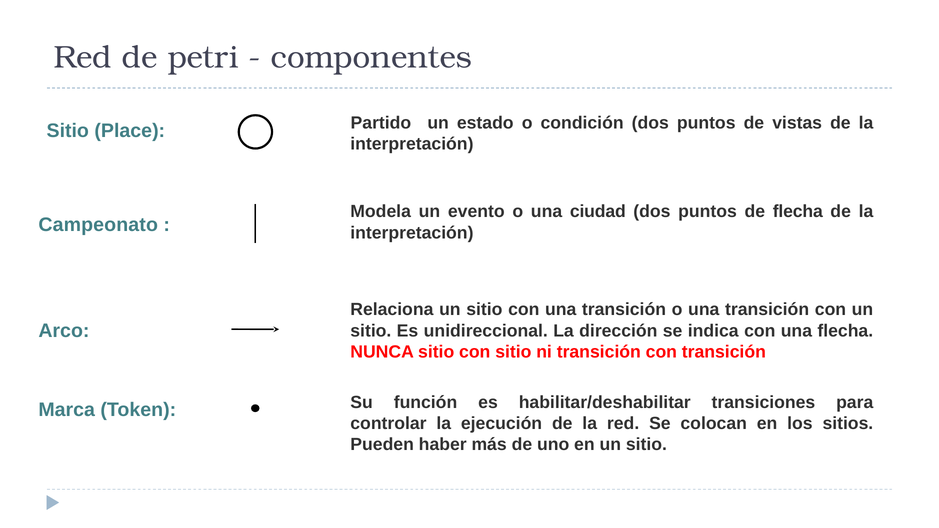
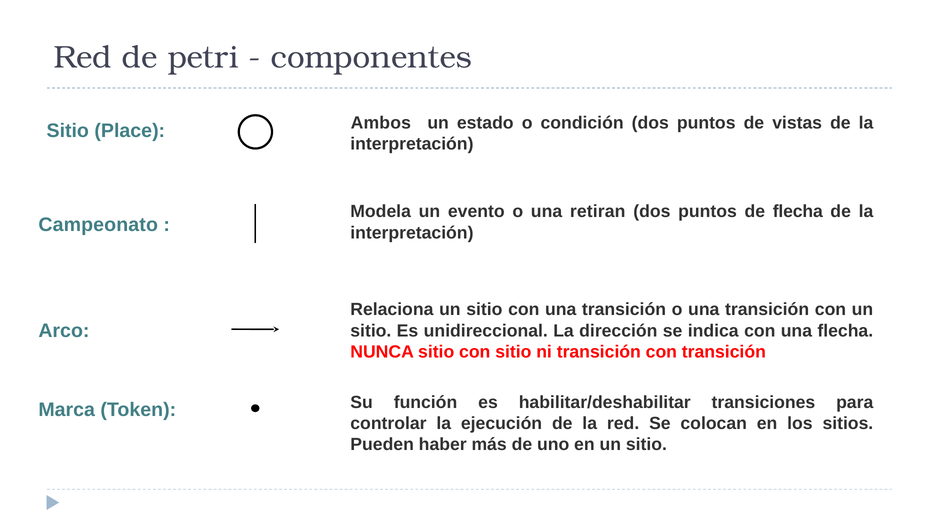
Partido: Partido -> Ambos
ciudad: ciudad -> retiran
